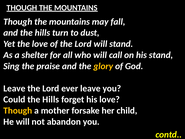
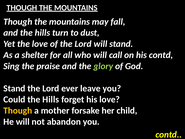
his stand: stand -> contd
glory colour: yellow -> light green
Leave at (14, 88): Leave -> Stand
